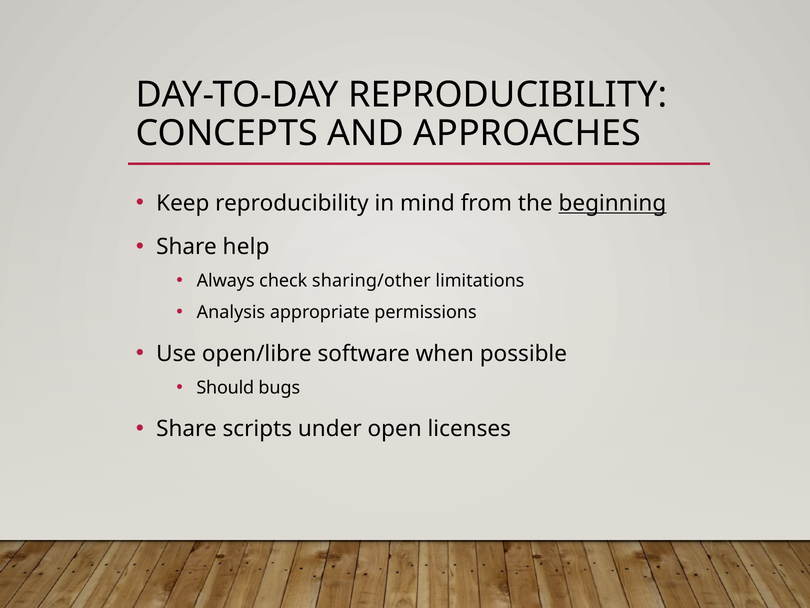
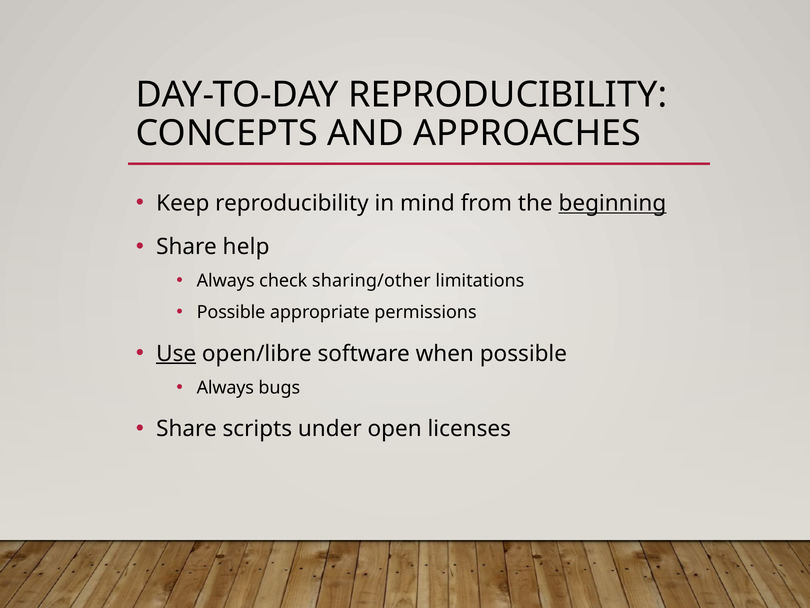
Analysis at (231, 312): Analysis -> Possible
Use underline: none -> present
Should at (225, 387): Should -> Always
